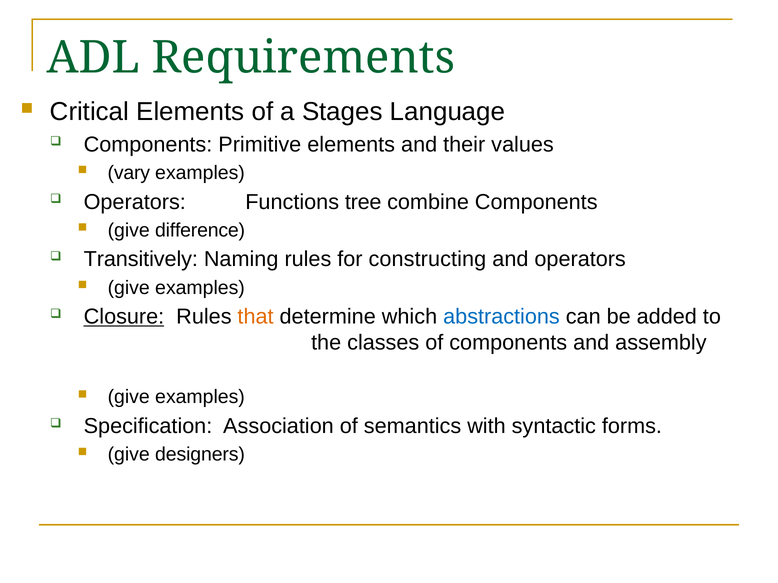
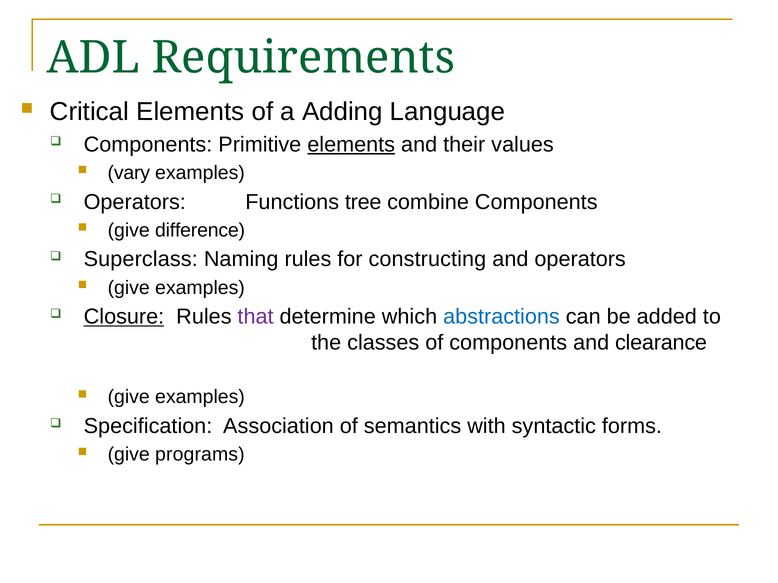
Stages: Stages -> Adding
elements at (351, 145) underline: none -> present
Transitively: Transitively -> Superclass
that colour: orange -> purple
assembly: assembly -> clearance
designers: designers -> programs
